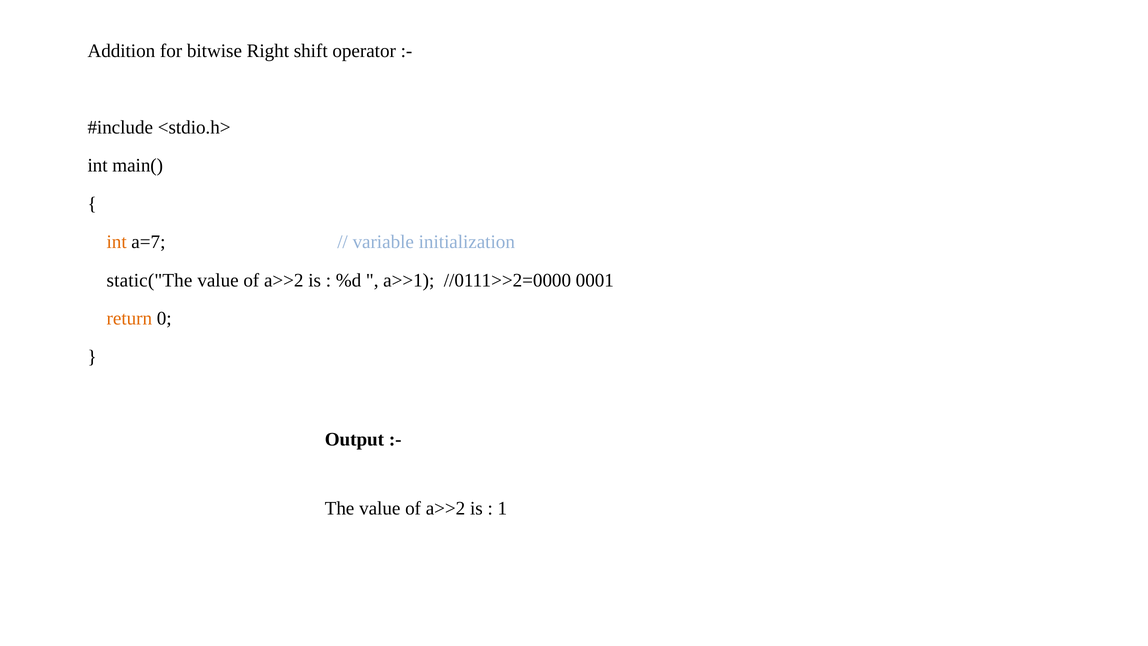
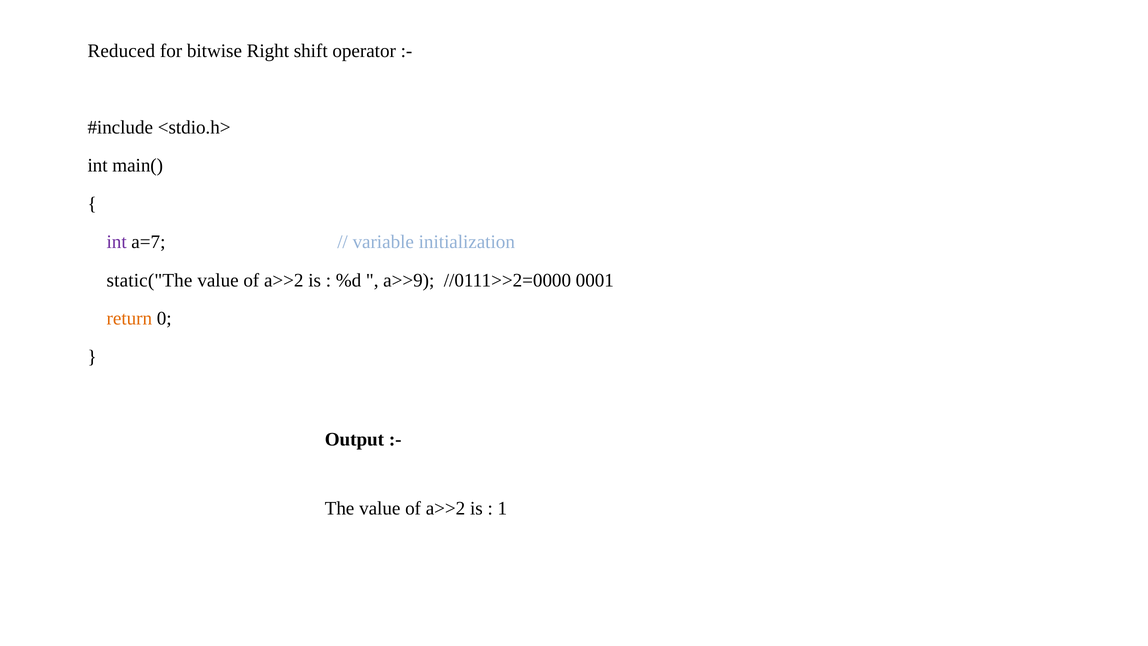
Addition: Addition -> Reduced
int at (117, 242) colour: orange -> purple
a>>1: a>>1 -> a>>9
